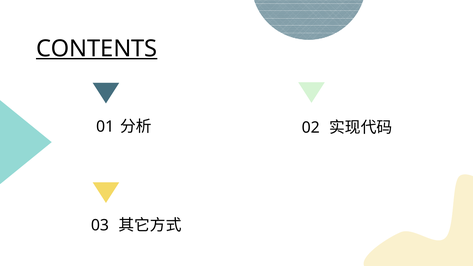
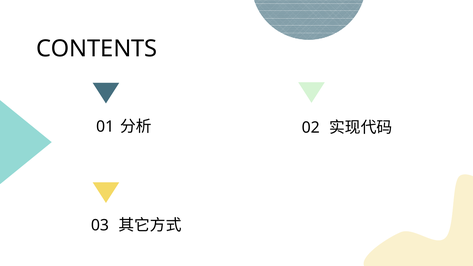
CONTENTS underline: present -> none
